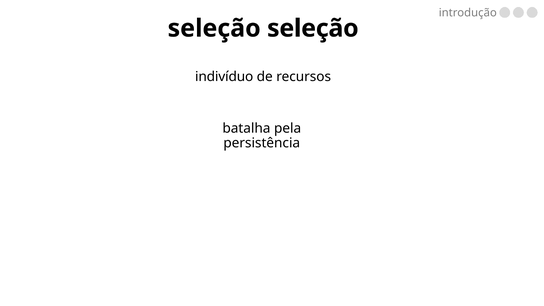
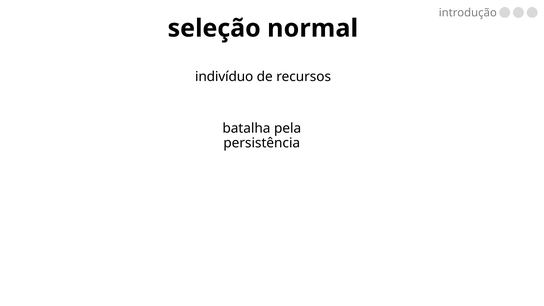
seleção seleção: seleção -> normal
